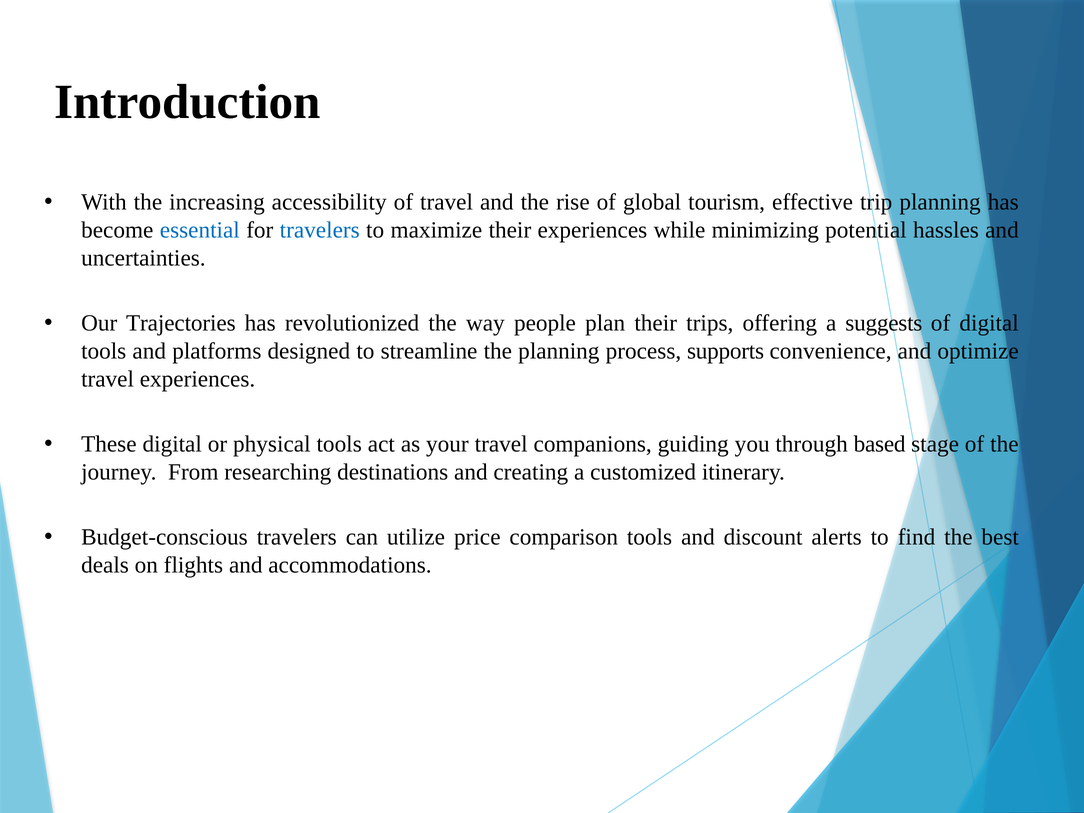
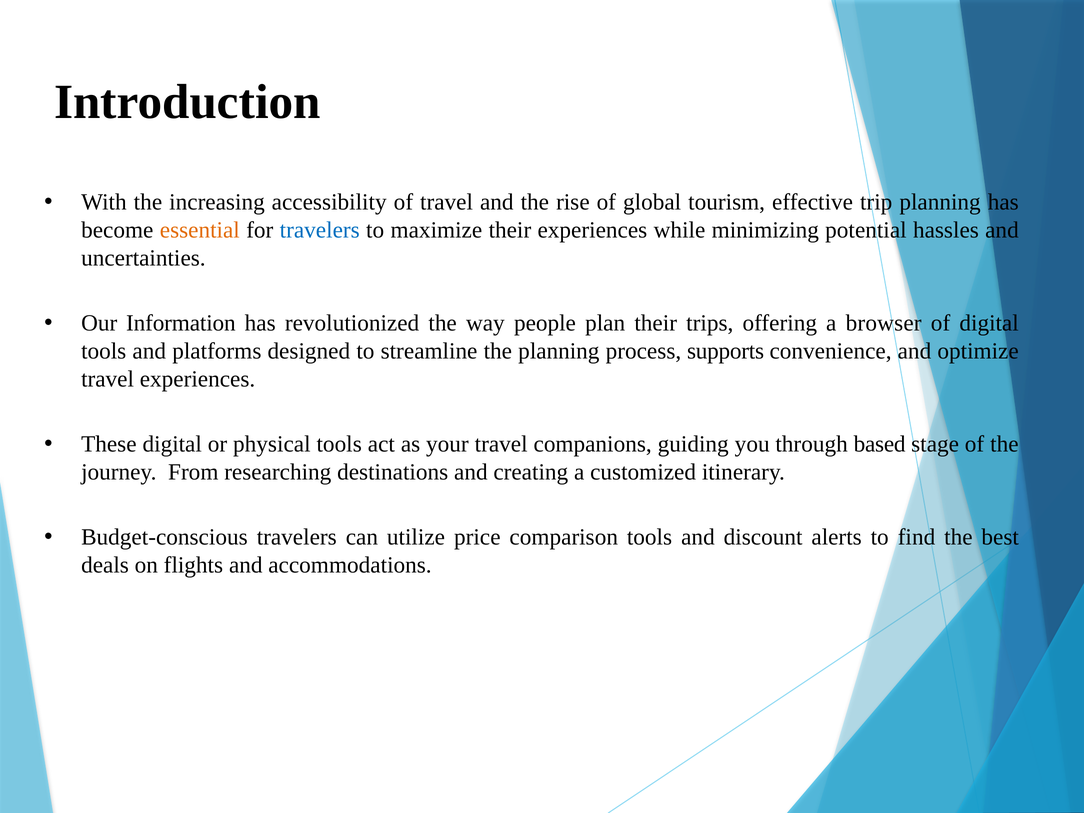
essential colour: blue -> orange
Trajectories: Trajectories -> Information
suggests: suggests -> browser
